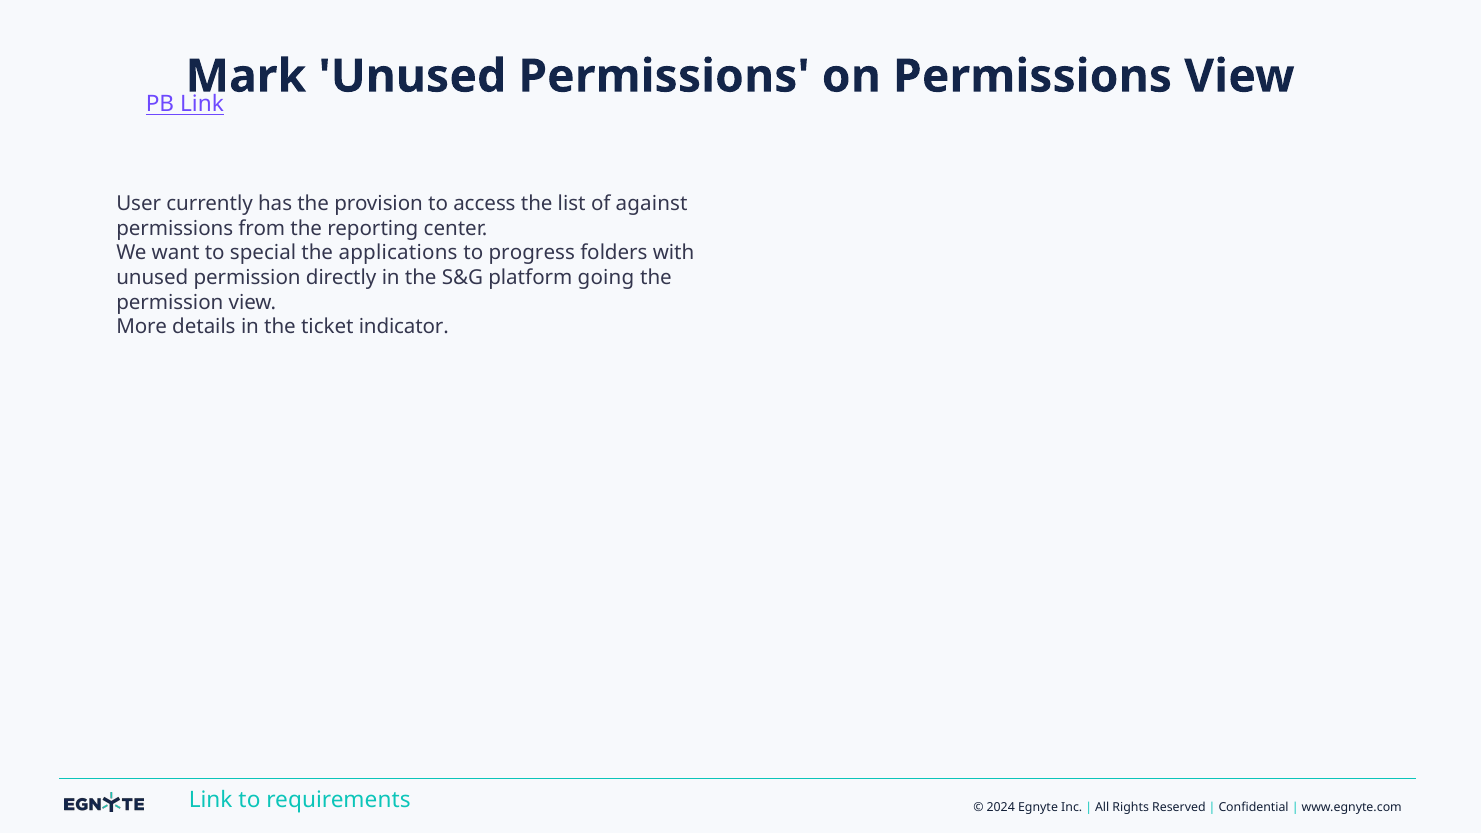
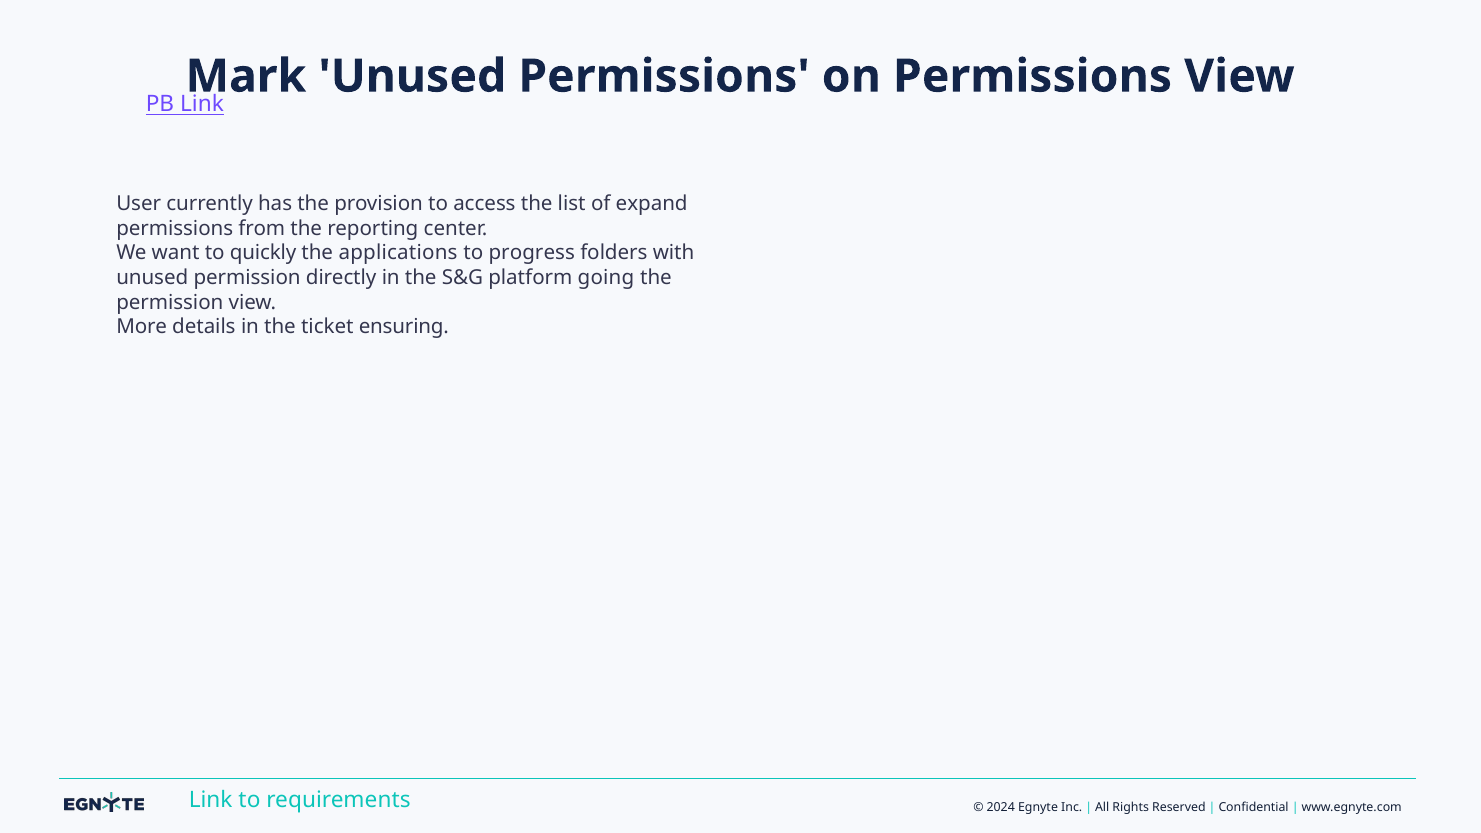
against: against -> expand
special: special -> quickly
indicator: indicator -> ensuring
